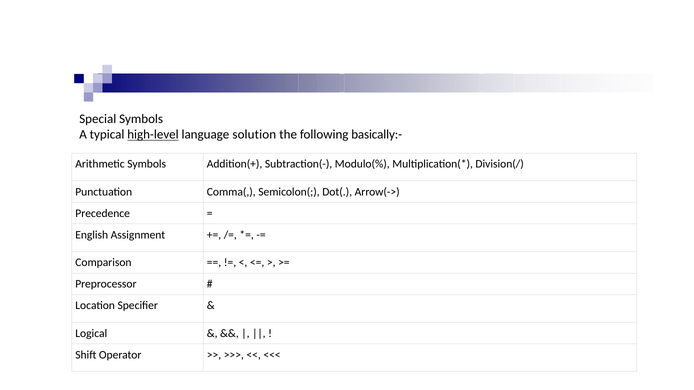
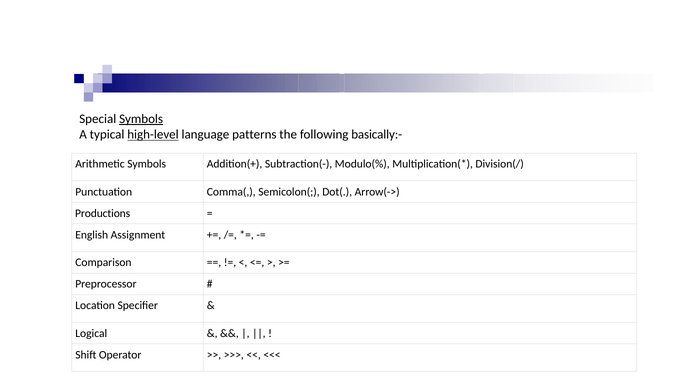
Symbols at (141, 119) underline: none -> present
solution: solution -> patterns
Precedence: Precedence -> Productions
